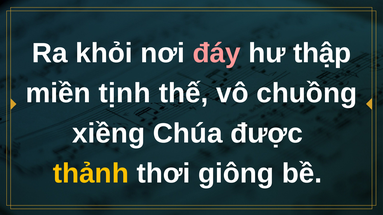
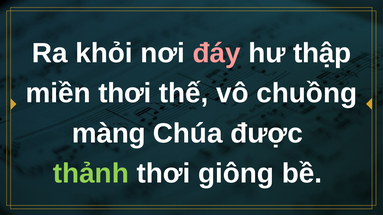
miền tịnh: tịnh -> thơi
xiềng: xiềng -> màng
thảnh colour: yellow -> light green
